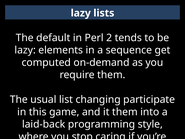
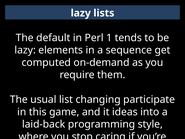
2: 2 -> 1
it them: them -> ideas
